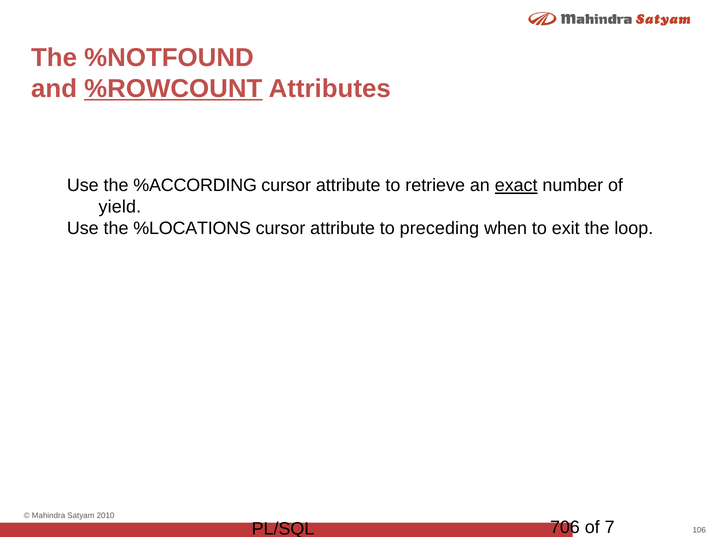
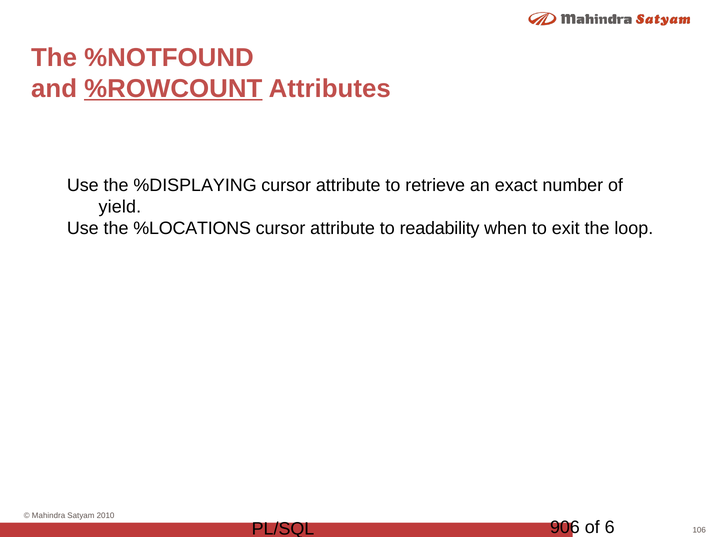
%ACCORDING: %ACCORDING -> %DISPLAYING
exact underline: present -> none
preceding: preceding -> readability
706: 706 -> 906
7: 7 -> 6
